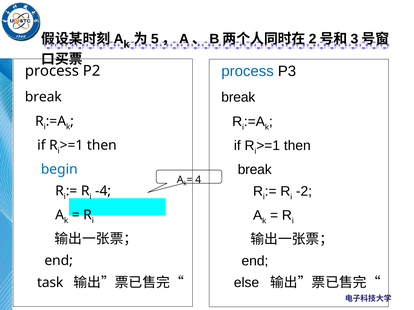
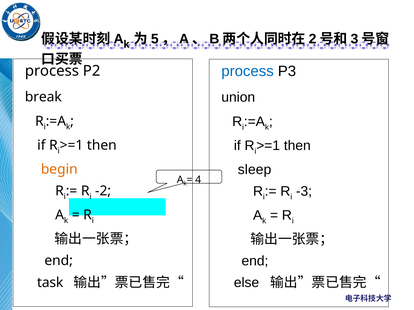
break at (238, 97): break -> union
break at (255, 170): break -> sleep
begin colour: blue -> orange
-2: -2 -> -3
-4: -4 -> -2
